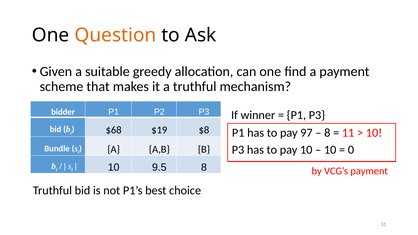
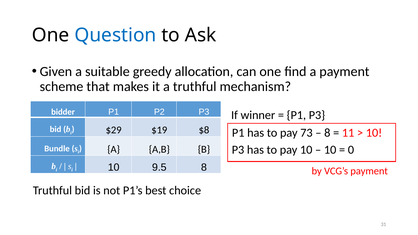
Question colour: orange -> blue
$68: $68 -> $29
97: 97 -> 73
